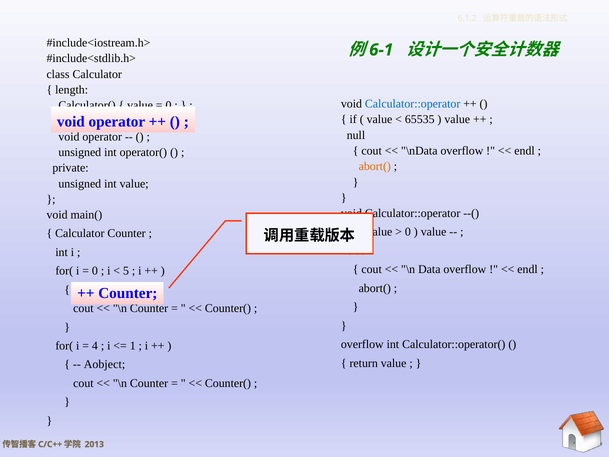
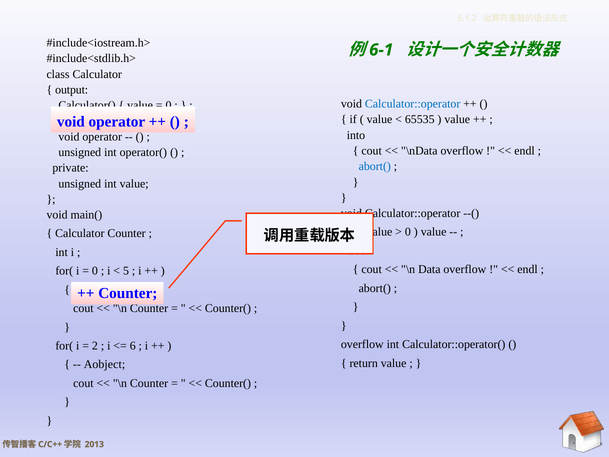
length: length -> output
null: null -> into
abort( at (375, 166) colour: orange -> blue
4: 4 -> 2
1: 1 -> 6
